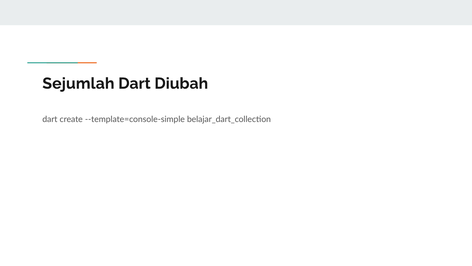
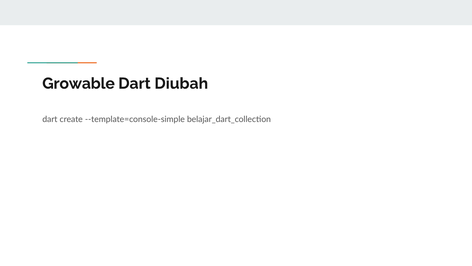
Sejumlah: Sejumlah -> Growable
